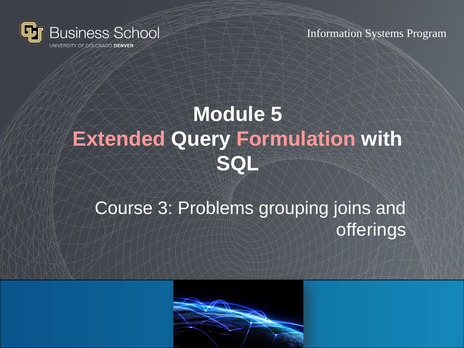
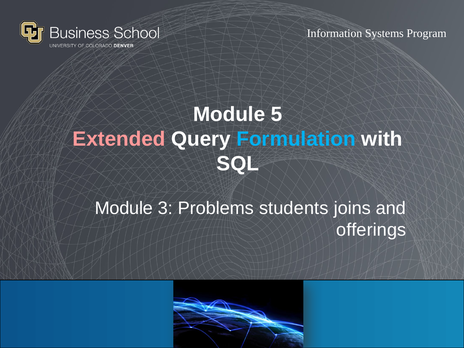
Formulation colour: pink -> light blue
Course at (124, 208): Course -> Module
grouping: grouping -> students
